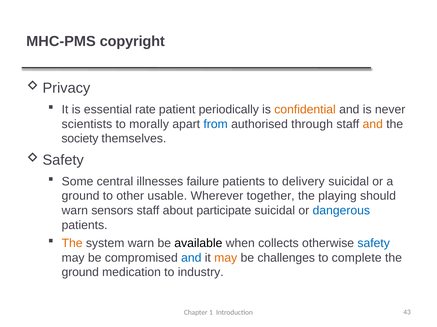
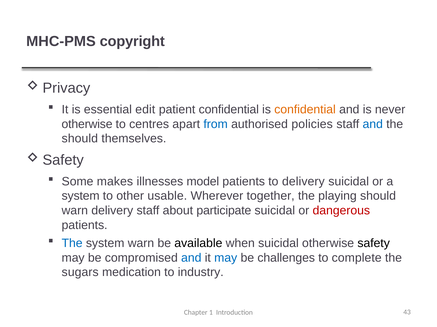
rate: rate -> edit
patient periodically: periodically -> confidential
scientists at (87, 124): scientists -> otherwise
morally: morally -> centres
through: through -> policies
and at (373, 124) colour: orange -> blue
society at (80, 139): society -> should
central: central -> makes
failure: failure -> model
ground at (81, 196): ground -> system
warn sensors: sensors -> delivery
dangerous colour: blue -> red
The at (72, 244) colour: orange -> blue
when collects: collects -> suicidal
safety colour: blue -> black
may at (226, 258) colour: orange -> blue
ground at (80, 273): ground -> sugars
